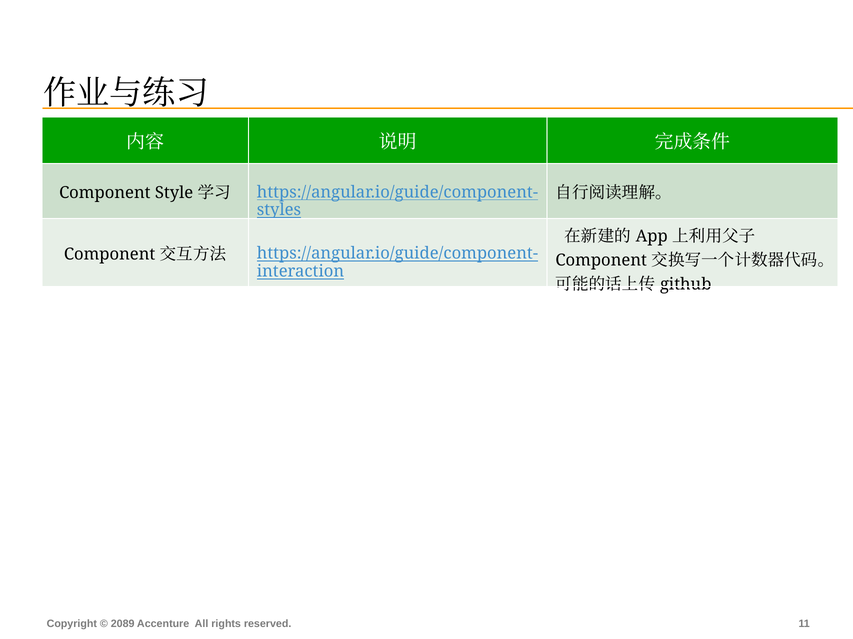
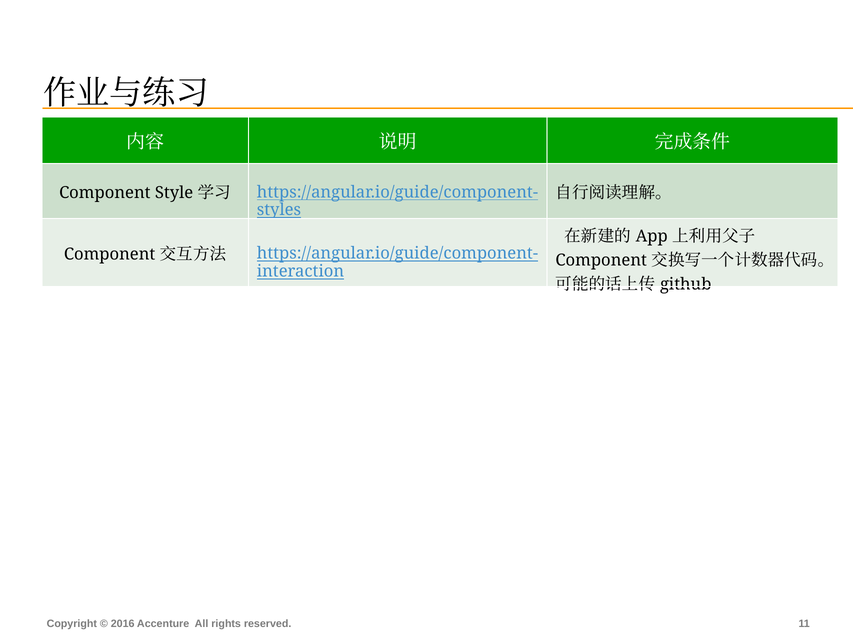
2089: 2089 -> 2016
